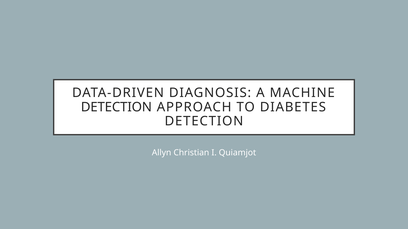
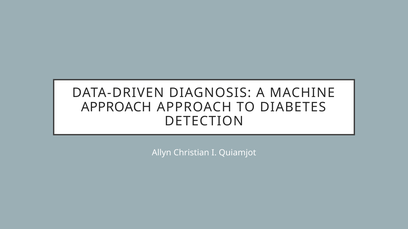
DETECTION at (116, 107): DETECTION -> APPROACH
